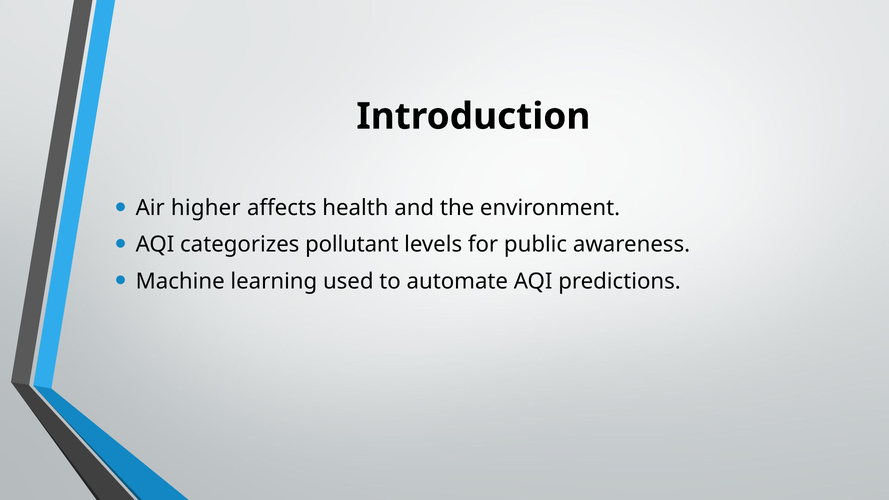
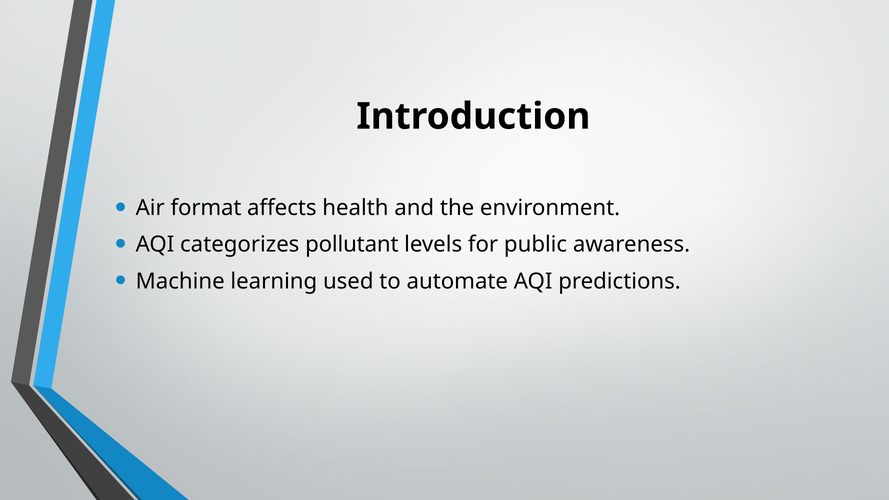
higher: higher -> format
